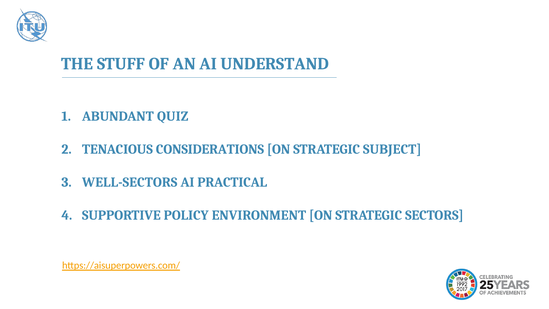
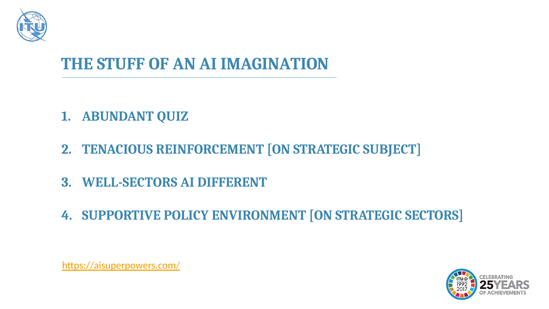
UNDERSTAND: UNDERSTAND -> IMAGINATION
CONSIDERATIONS: CONSIDERATIONS -> REINFORCEMENT
PRACTICAL: PRACTICAL -> DIFFERENT
